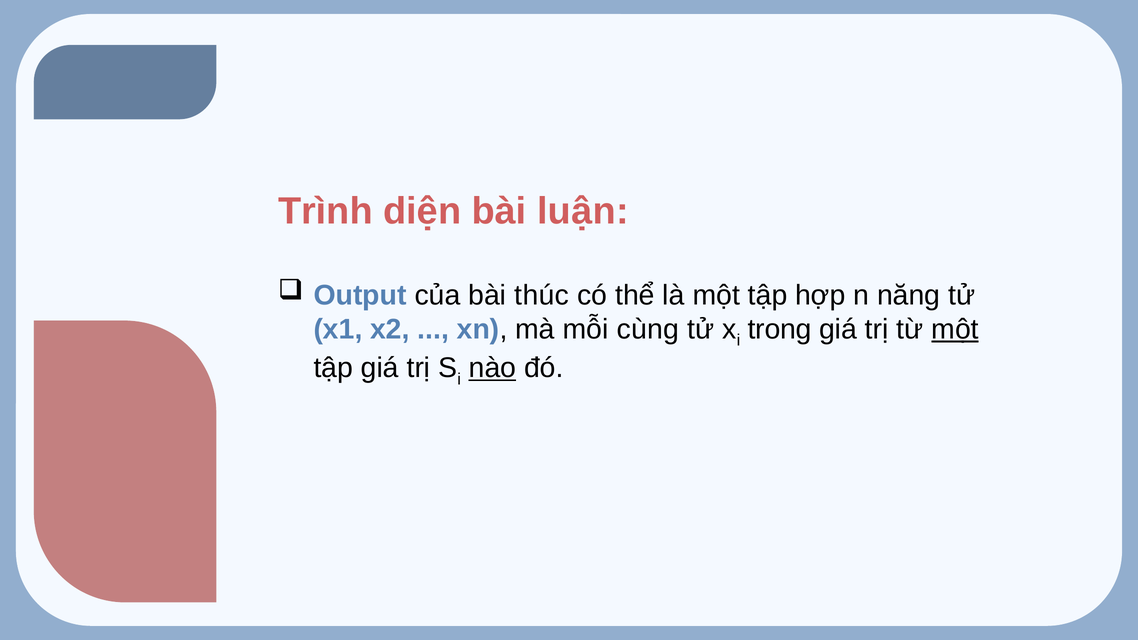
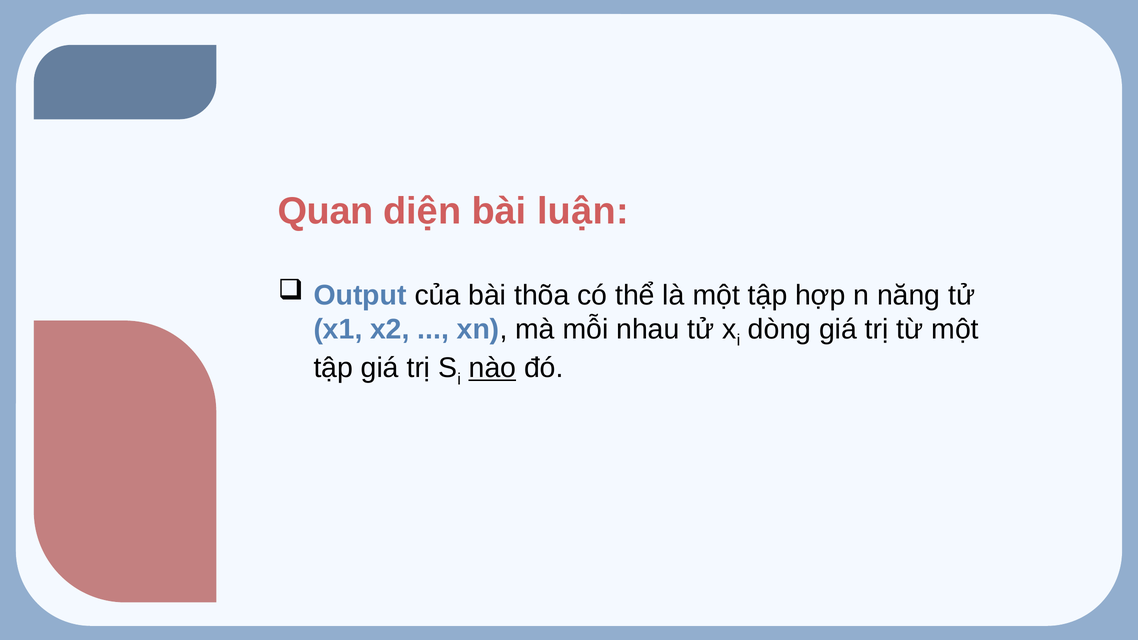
Trình: Trình -> Quan
thúc: thúc -> thõa
cùng: cùng -> nhau
trong: trong -> dòng
một at (955, 329) underline: present -> none
